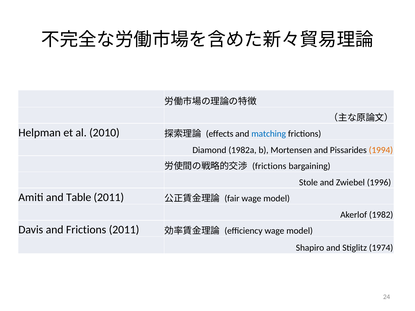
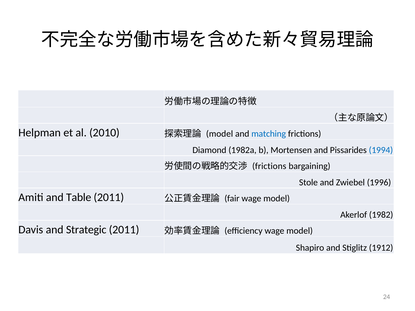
effects at (220, 134): effects -> model
1994 colour: orange -> blue
and Frictions: Frictions -> Strategic
1974: 1974 -> 1912
